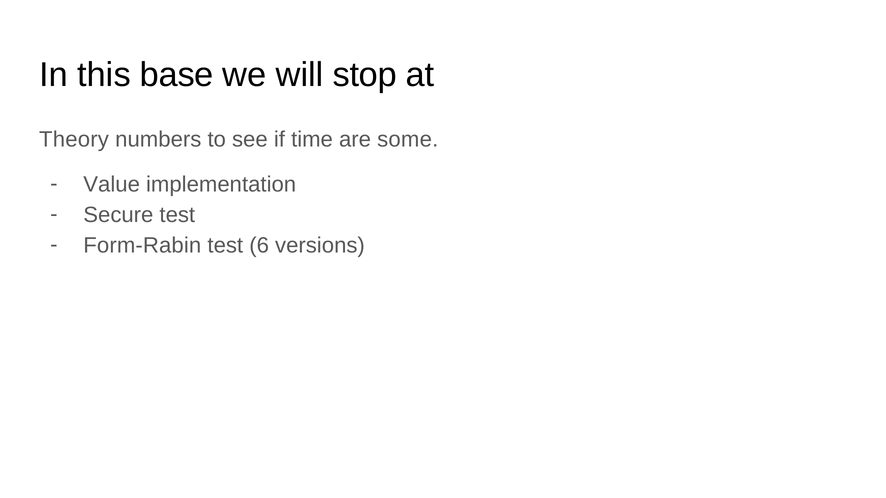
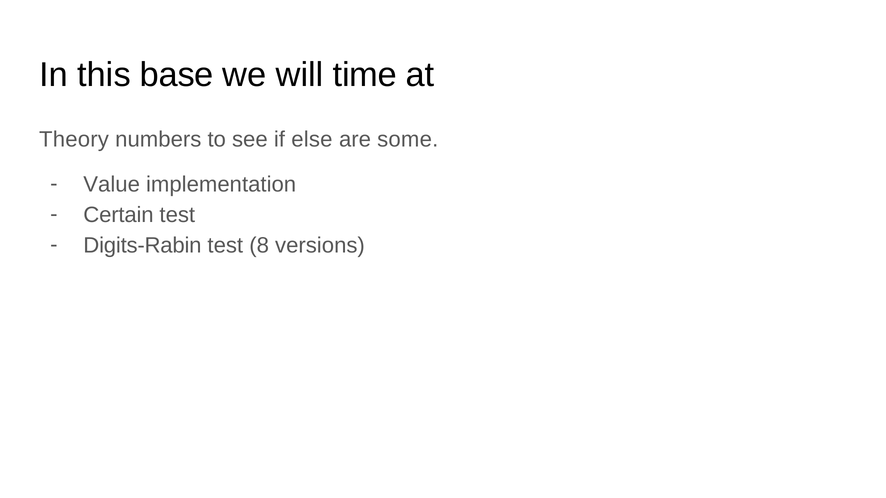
stop: stop -> time
time: time -> else
Secure: Secure -> Certain
Form-Rabin: Form-Rabin -> Digits-Rabin
6: 6 -> 8
